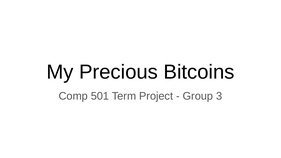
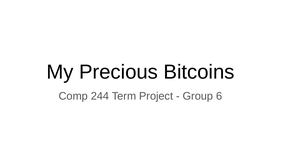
501: 501 -> 244
3: 3 -> 6
